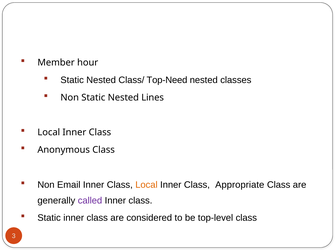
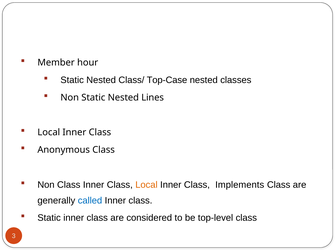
Top-Need: Top-Need -> Top-Case
Non Email: Email -> Class
Appropriate: Appropriate -> Implements
called colour: purple -> blue
